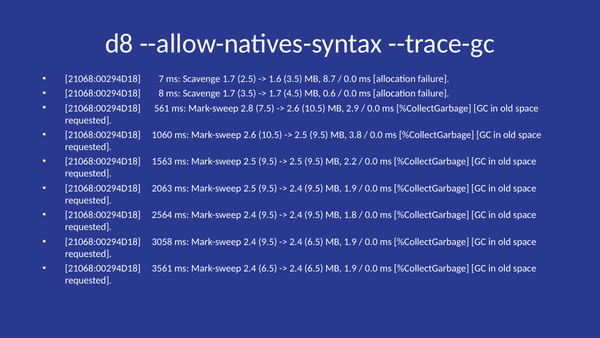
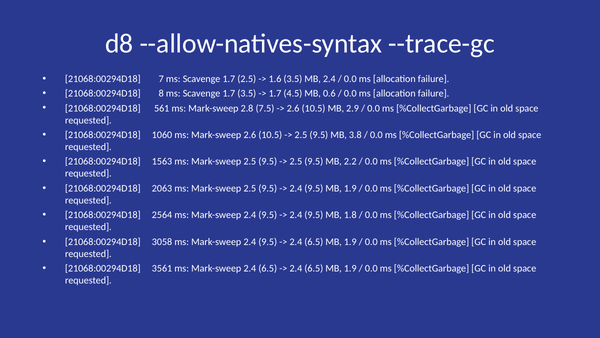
MB 8.7: 8.7 -> 2.4
